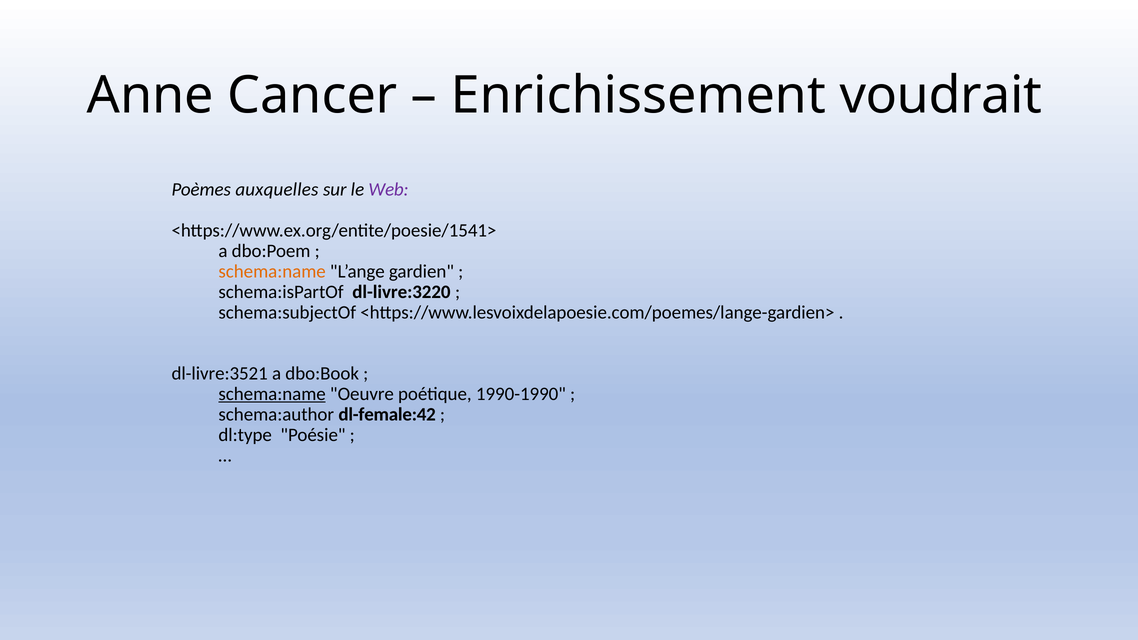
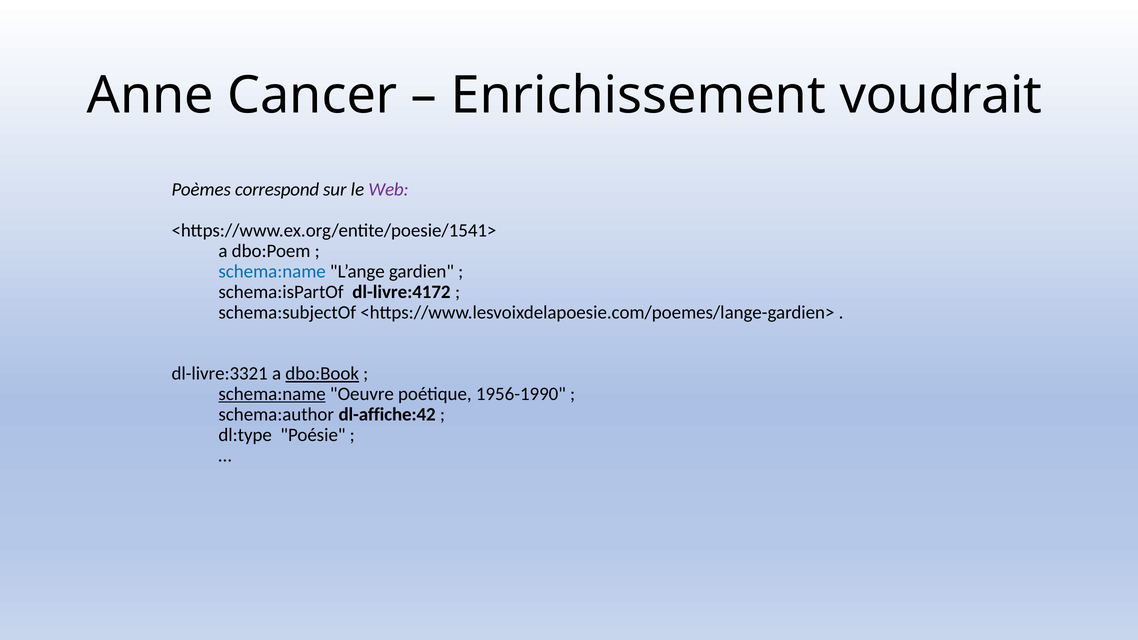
auxquelles: auxquelles -> correspond
schema:name at (272, 271) colour: orange -> blue
dl-livre:3220: dl-livre:3220 -> dl-livre:4172
dl-livre:3521: dl-livre:3521 -> dl-livre:3321
dbo:Book underline: none -> present
1990-1990: 1990-1990 -> 1956-1990
dl-female:42: dl-female:42 -> dl-affiche:42
